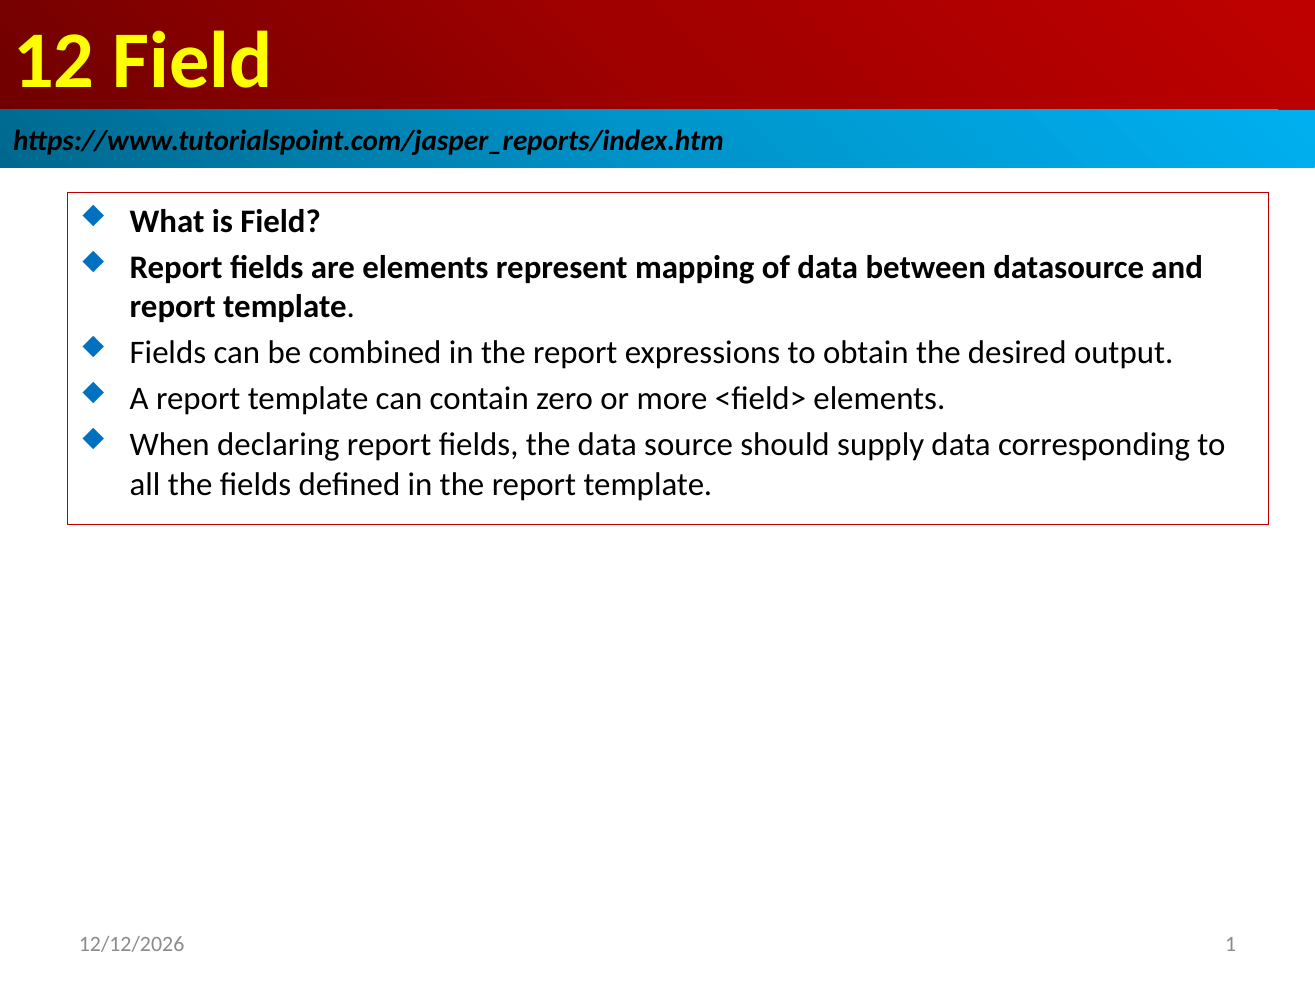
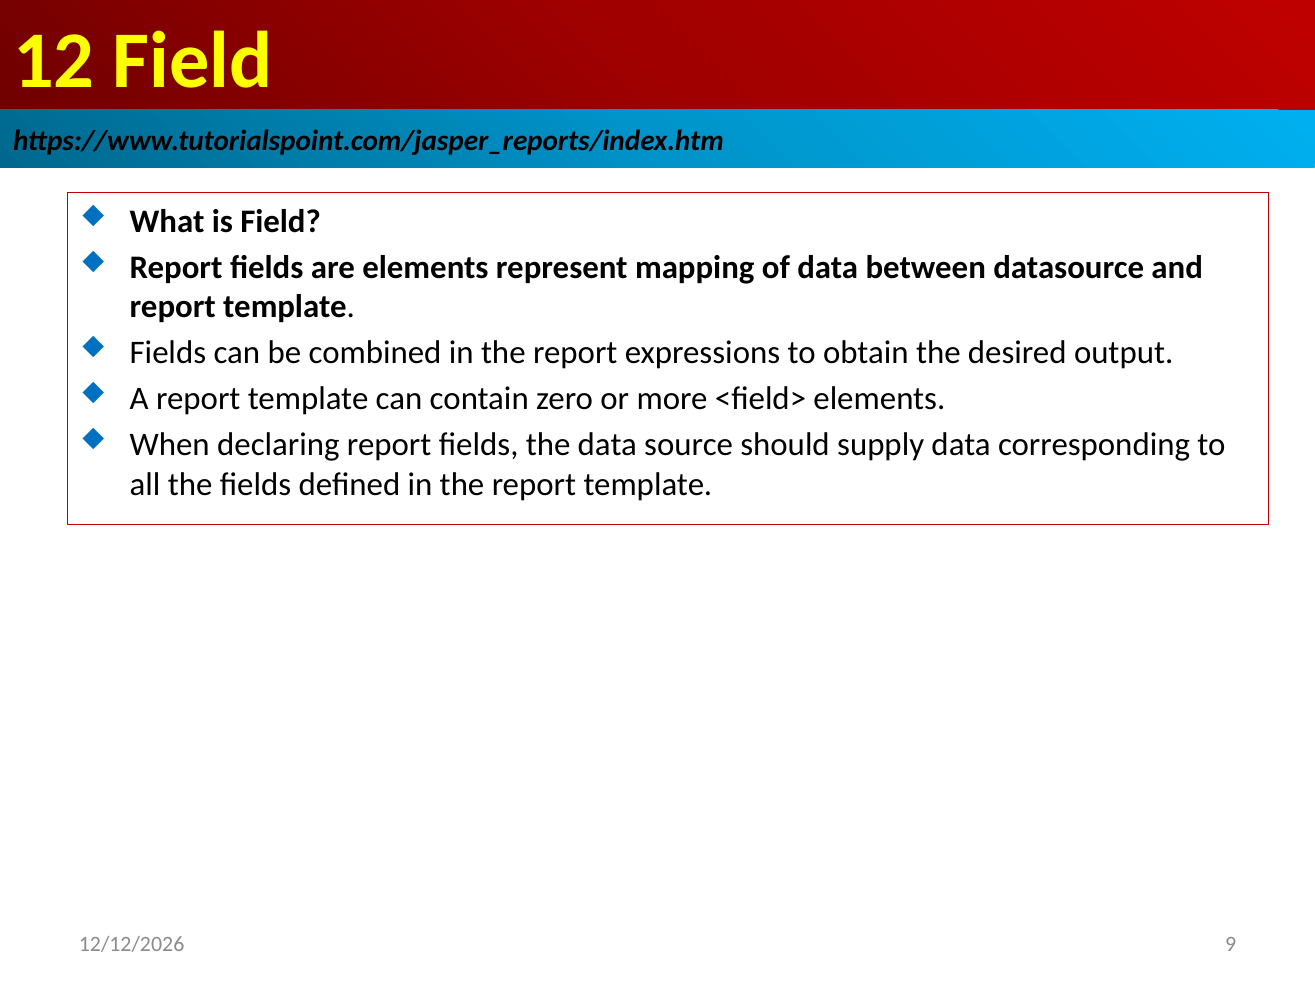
1: 1 -> 9
